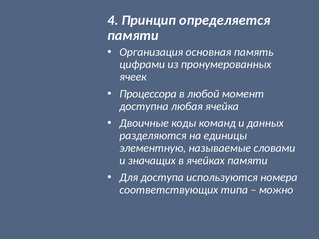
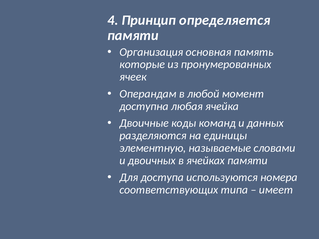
цифрами: цифрами -> которые
Процессора: Процессора -> Операндам
значащих: значащих -> двоичных
можно: можно -> имеет
